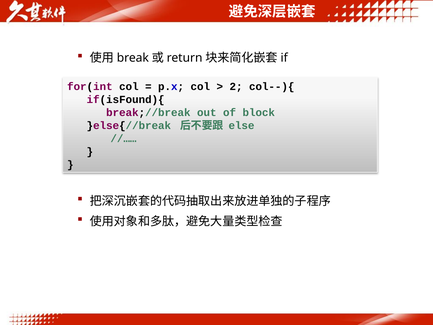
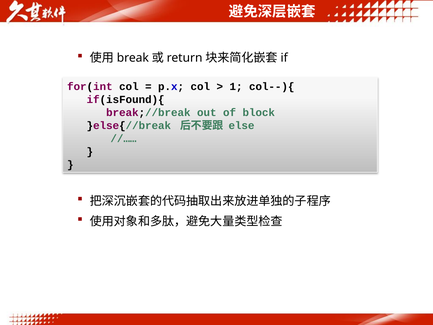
2: 2 -> 1
